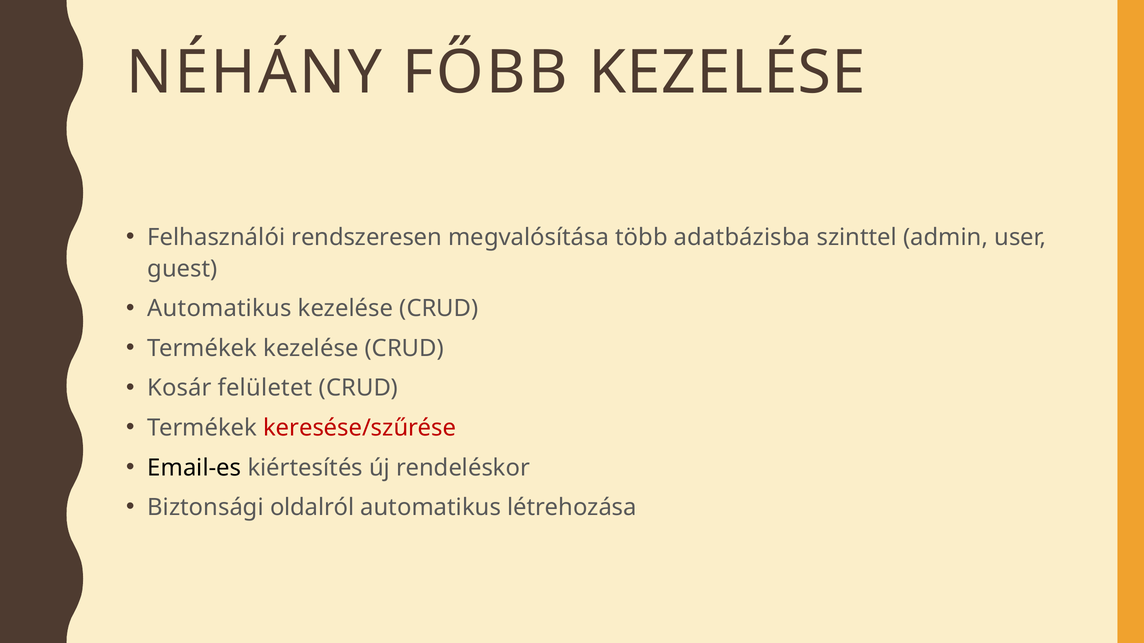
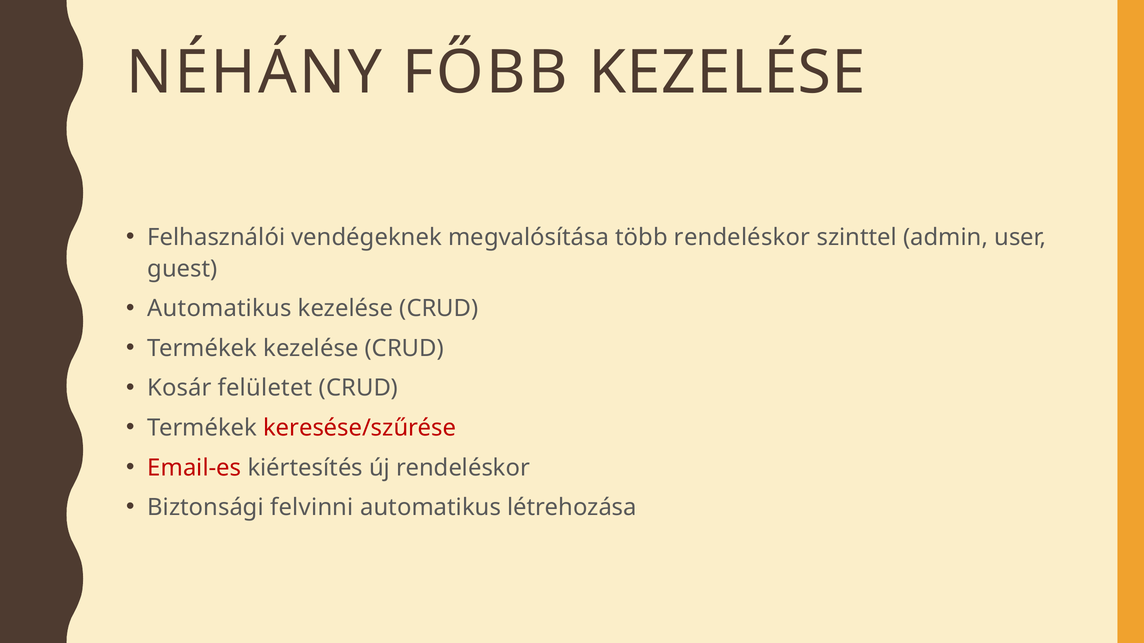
rendszeresen: rendszeresen -> vendégeknek
több adatbázisba: adatbázisba -> rendeléskor
Email-es colour: black -> red
oldalról: oldalról -> felvinni
